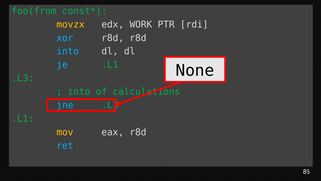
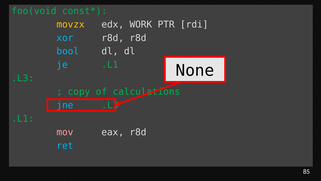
foo(from: foo(from -> foo(void
into at (68, 51): into -> bool
into at (79, 92): into -> copy
mov colour: yellow -> pink
